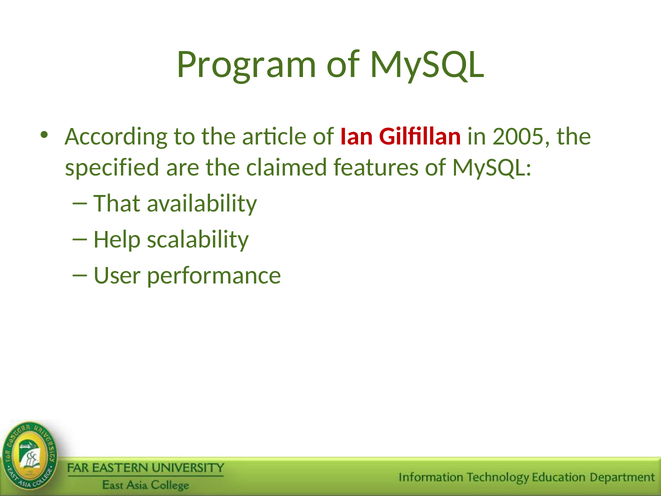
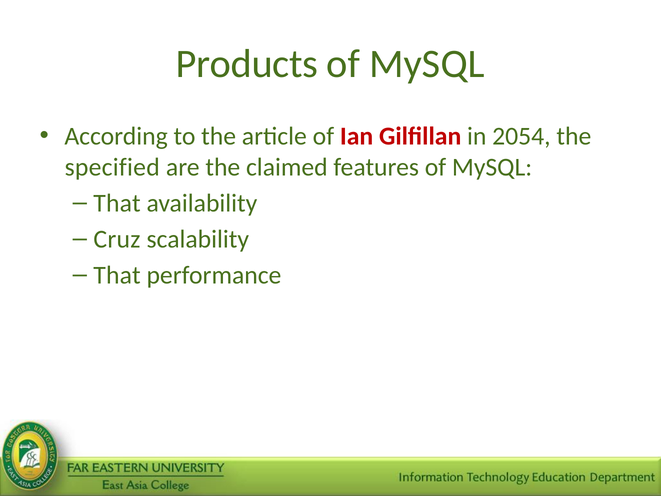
Program: Program -> Products
2005: 2005 -> 2054
Help: Help -> Cruz
User at (117, 275): User -> That
